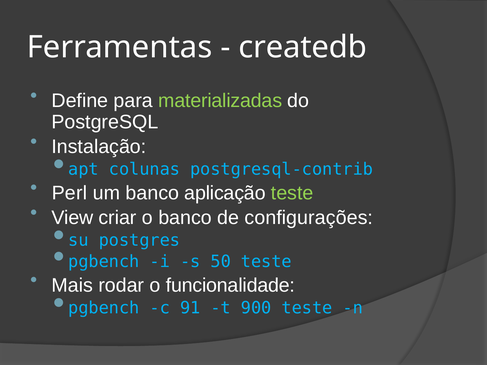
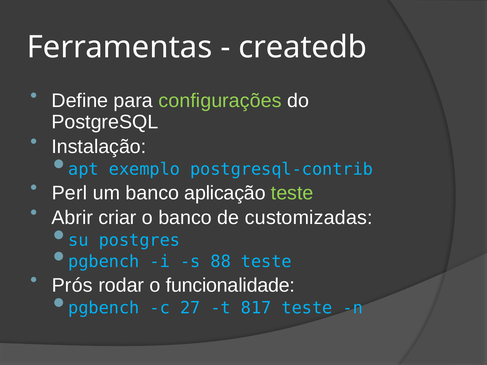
materializadas: materializadas -> configurações
colunas: colunas -> exemplo
View: View -> Abrir
configurações: configurações -> customizadas
50: 50 -> 88
Mais: Mais -> Prós
91: 91 -> 27
900: 900 -> 817
